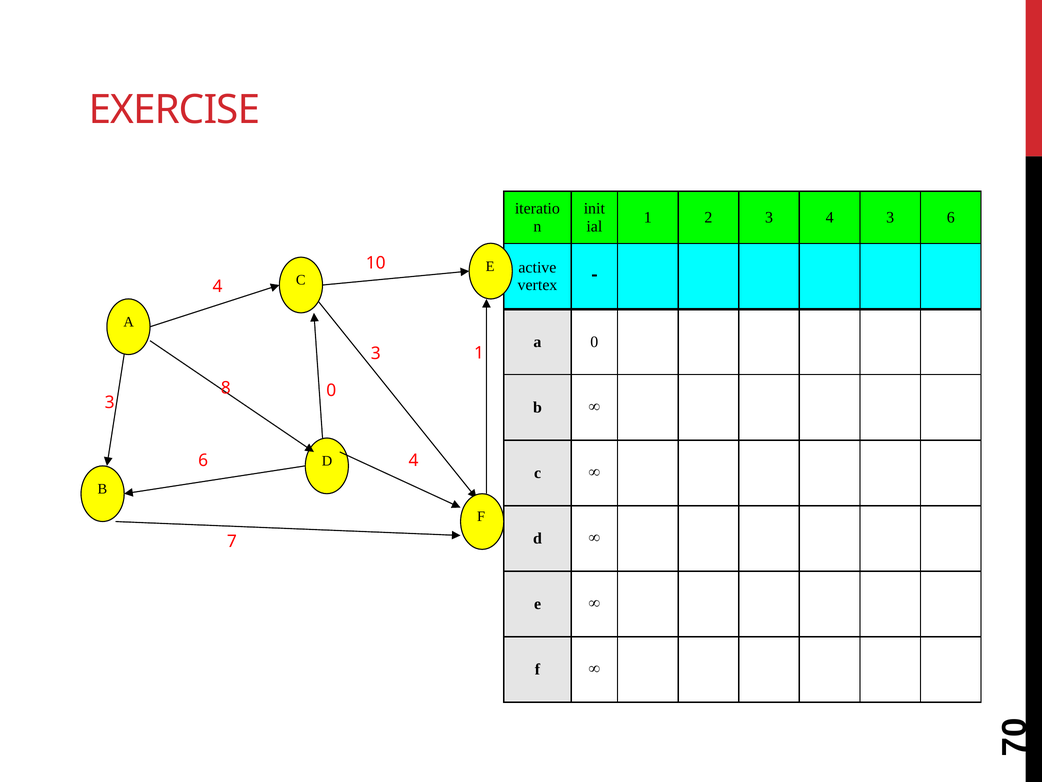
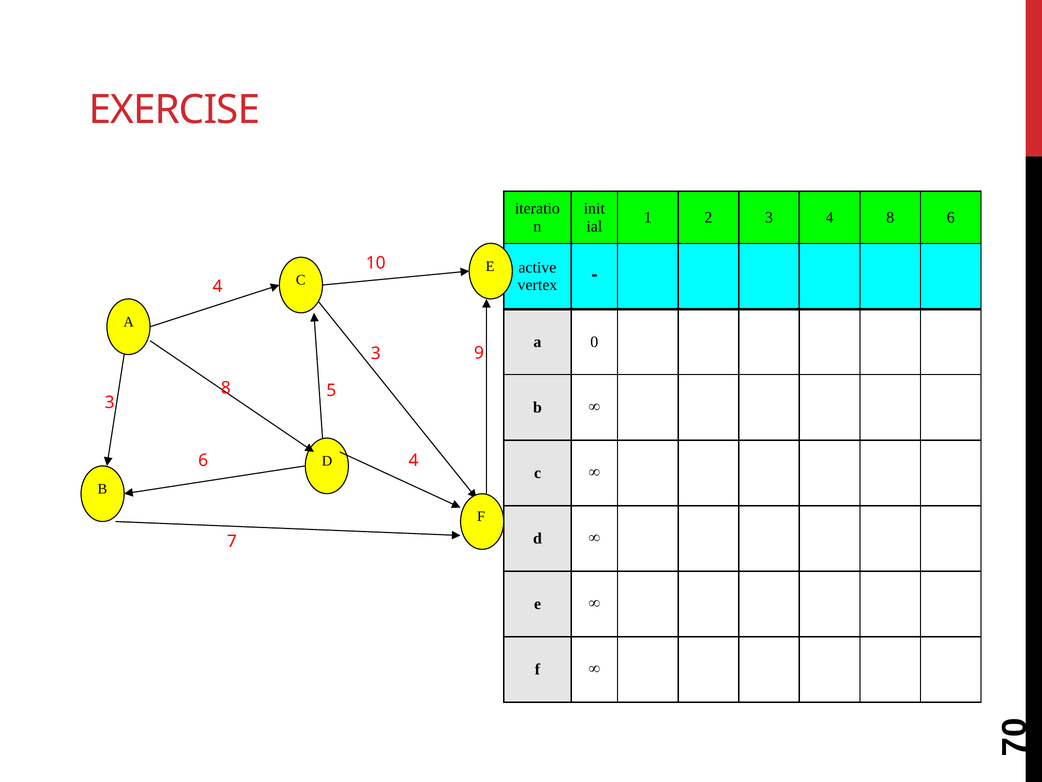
3 4 3: 3 -> 8
3 1: 1 -> 9
8 0: 0 -> 5
